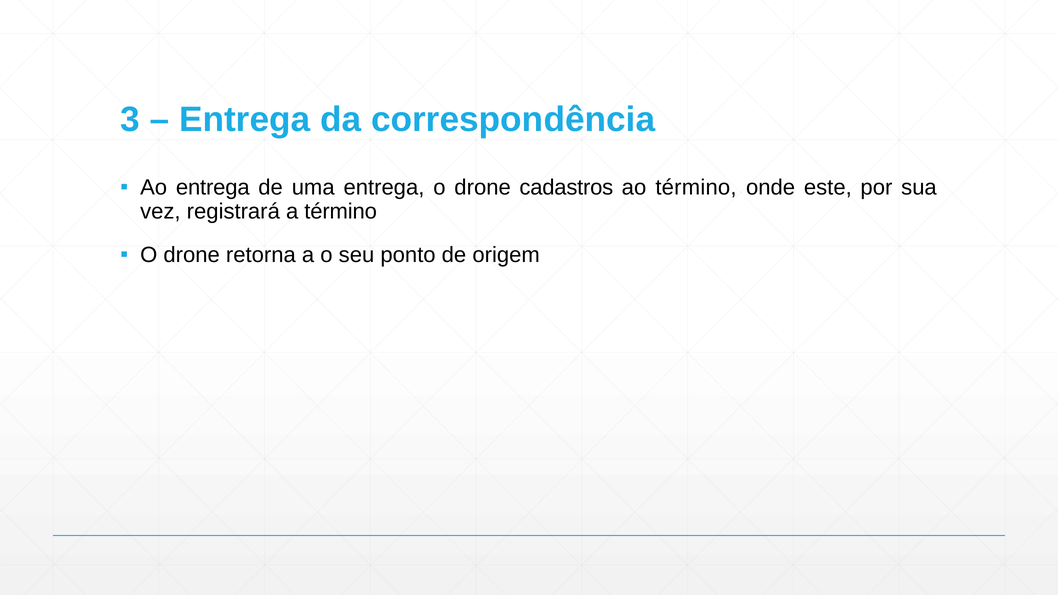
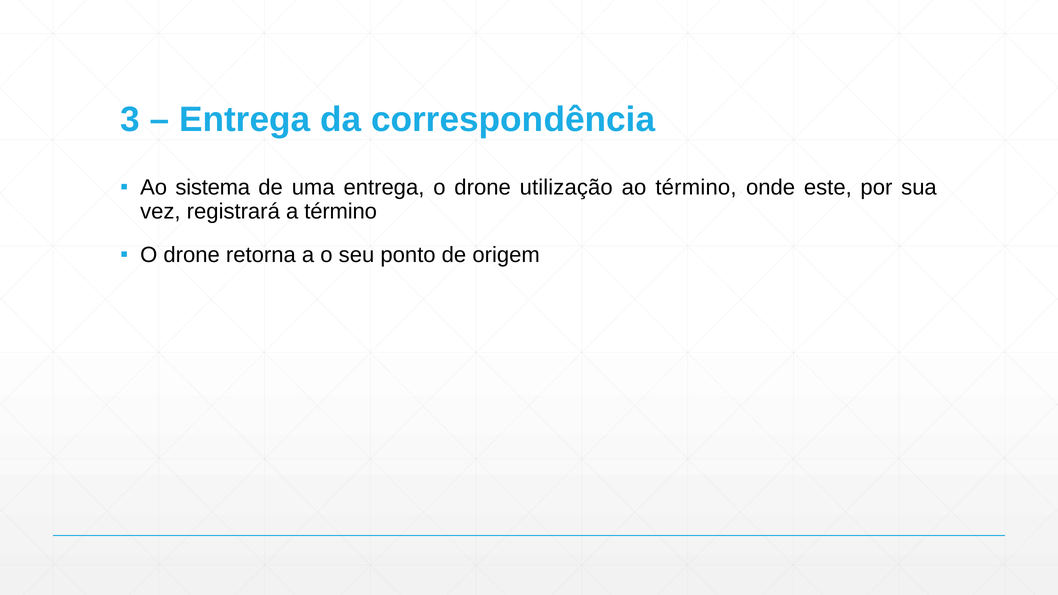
Ao entrega: entrega -> sistema
cadastros: cadastros -> utilização
